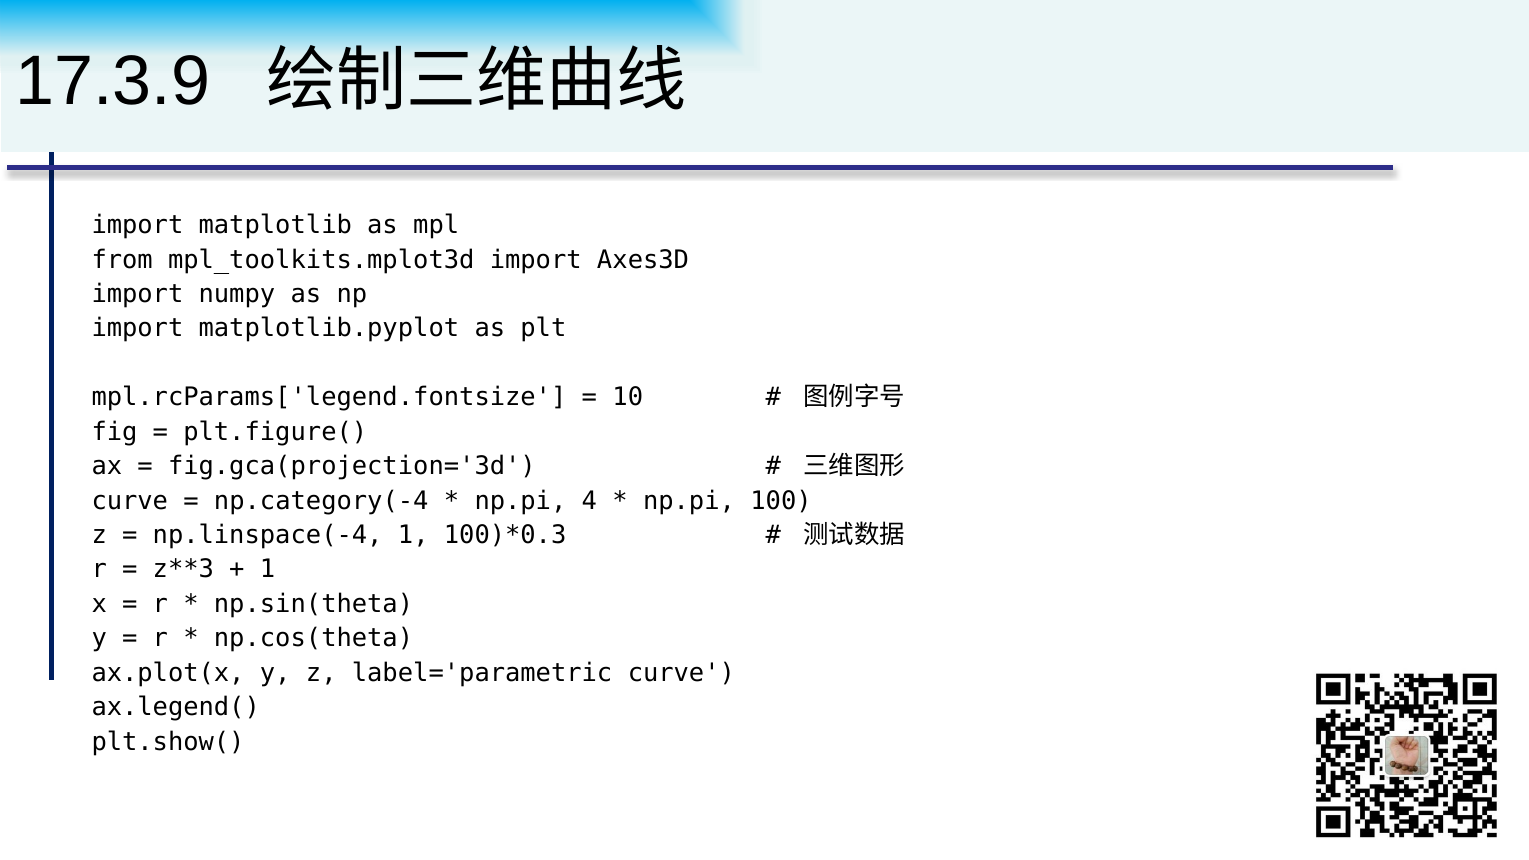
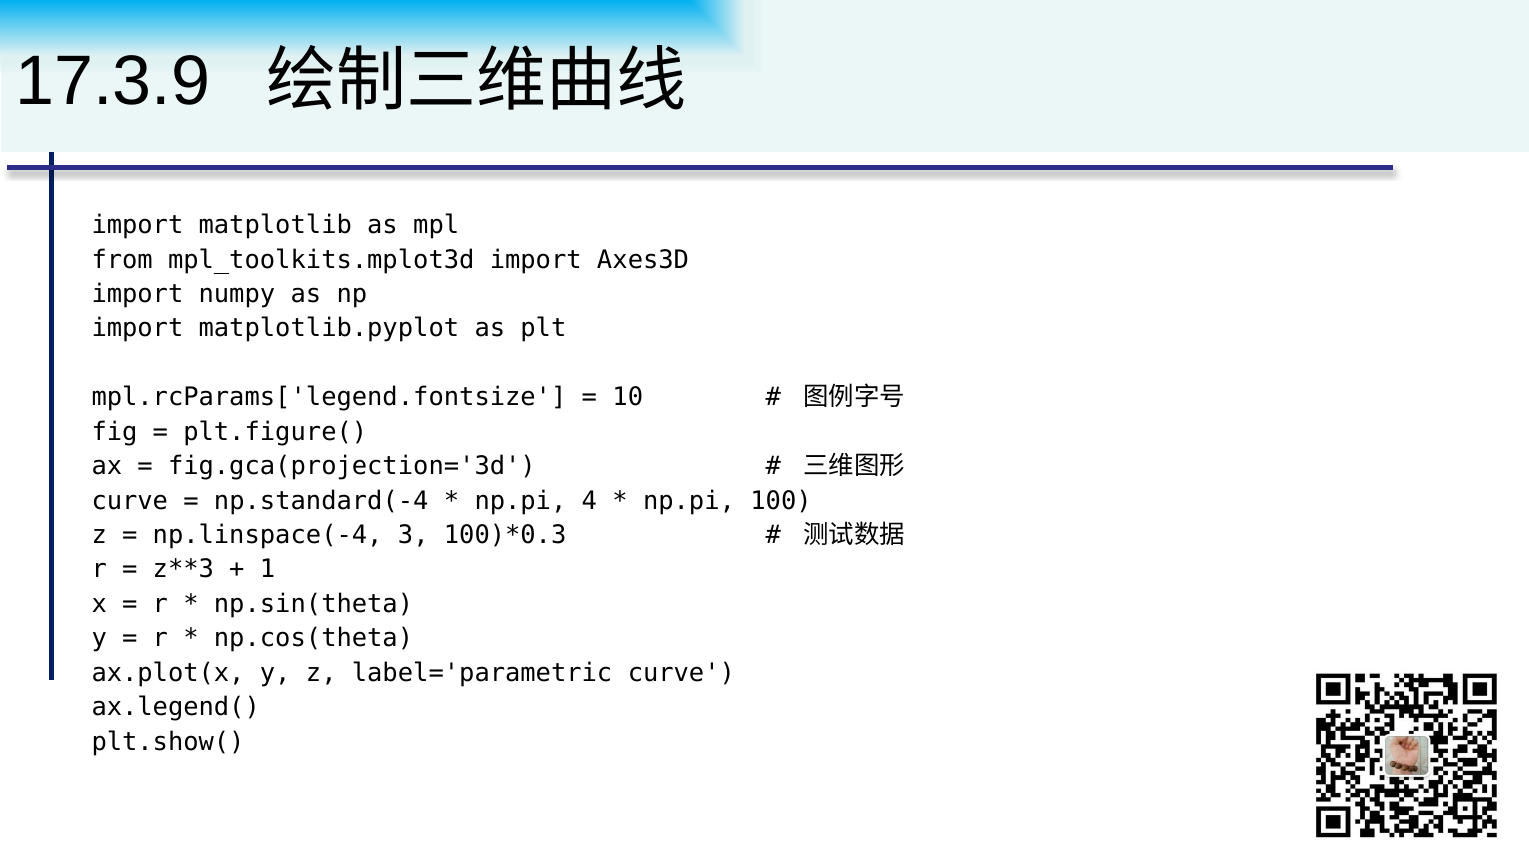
np.category(-4: np.category(-4 -> np.standard(-4
np.linspace(-4 1: 1 -> 3
